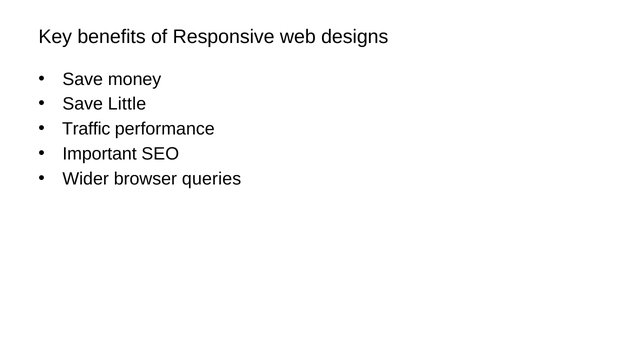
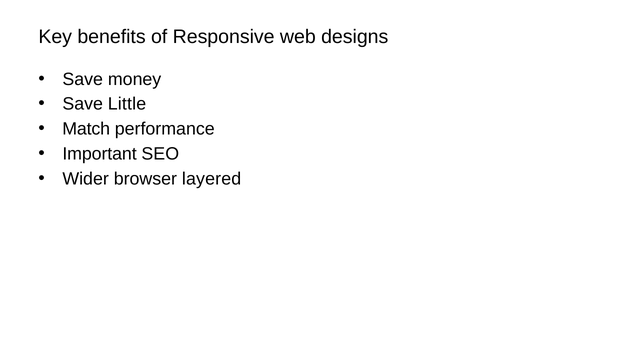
Traffic: Traffic -> Match
queries: queries -> layered
